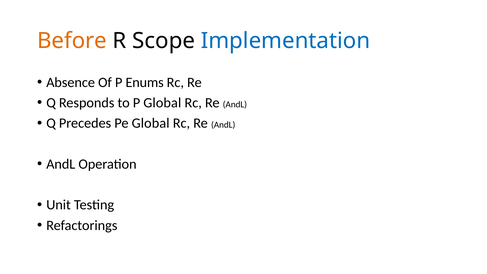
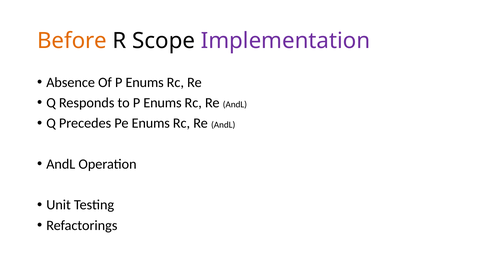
Implementation colour: blue -> purple
to P Global: Global -> Enums
Pe Global: Global -> Enums
